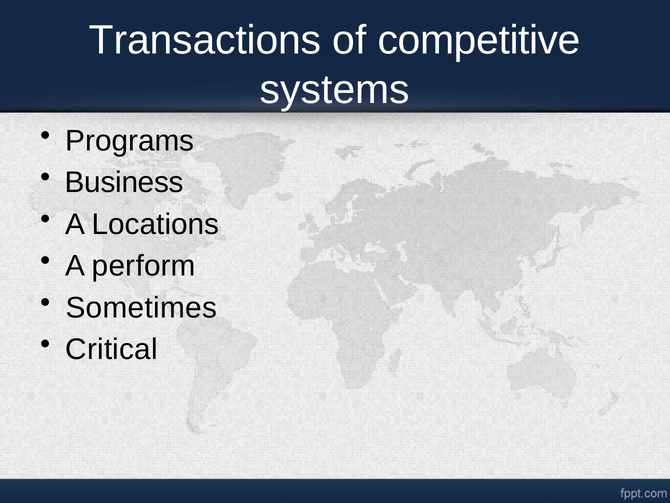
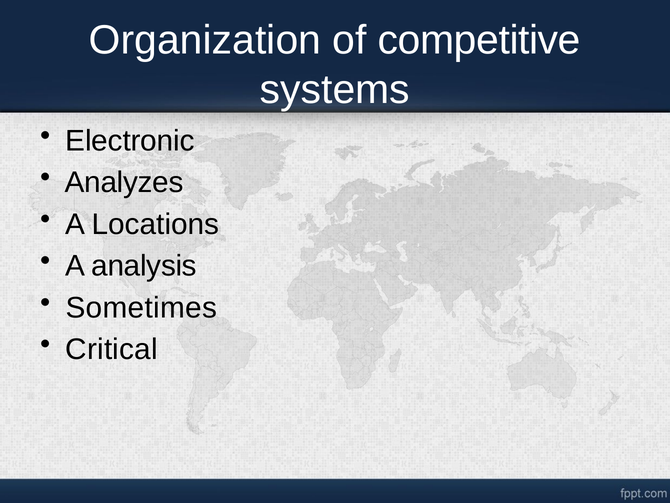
Transactions: Transactions -> Organization
Programs: Programs -> Electronic
Business: Business -> Analyzes
perform: perform -> analysis
